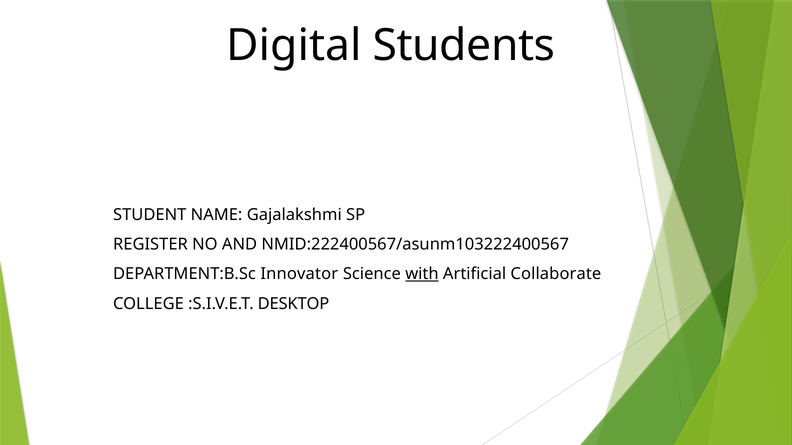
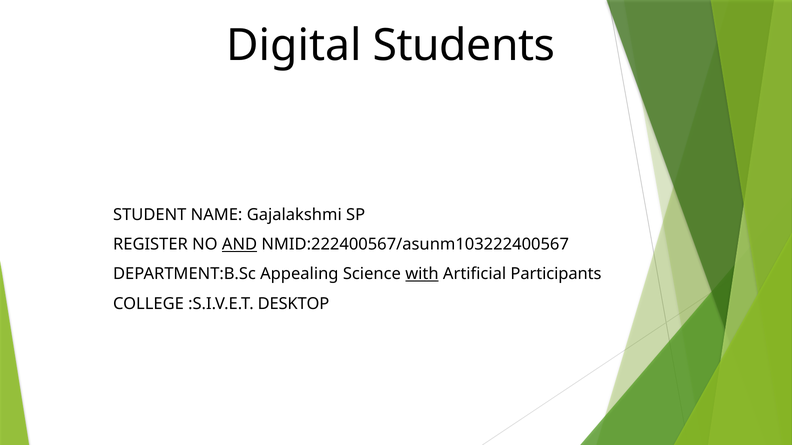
AND underline: none -> present
Innovator: Innovator -> Appealing
Collaborate: Collaborate -> Participants
